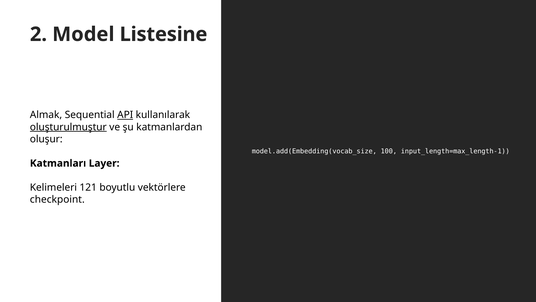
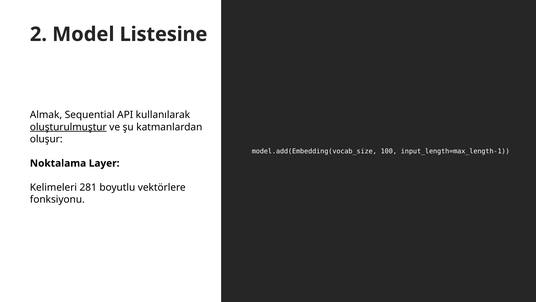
API underline: present -> none
Katmanları: Katmanları -> Noktalama
121: 121 -> 281
checkpoint: checkpoint -> fonksiyonu
